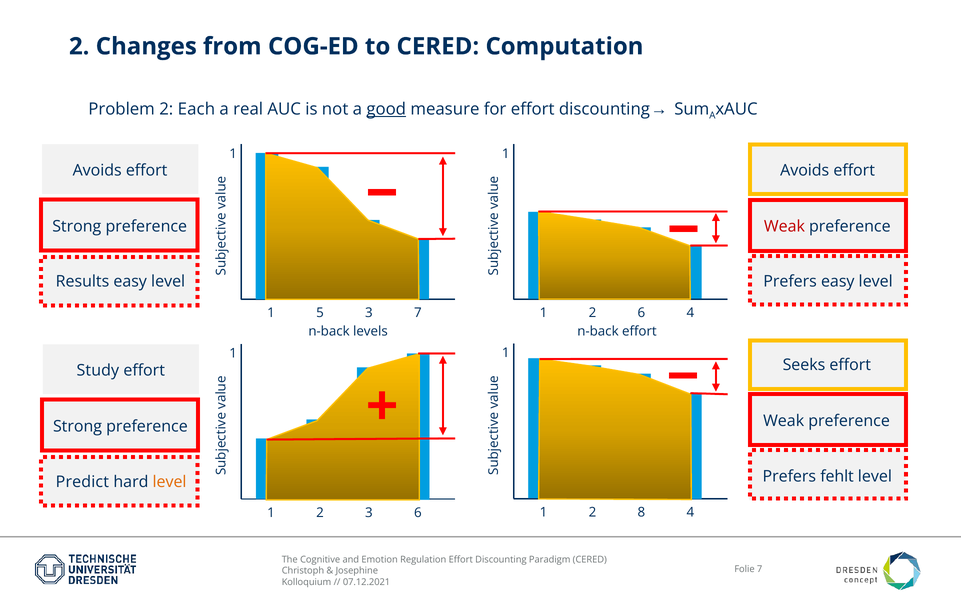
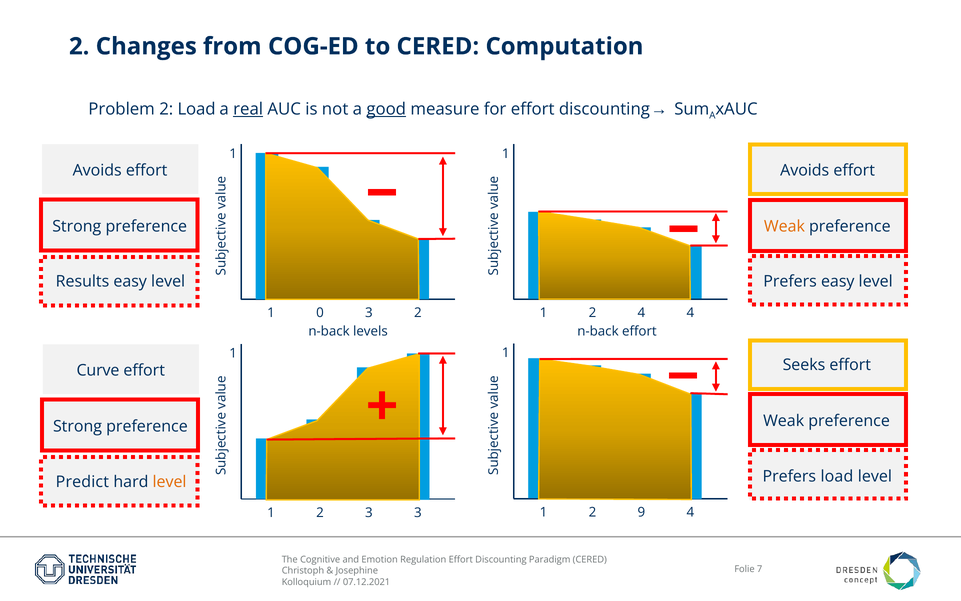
2 Each: Each -> Load
real underline: none -> present
Weak at (784, 226) colour: red -> orange
5: 5 -> 0
3 7: 7 -> 2
2 6: 6 -> 4
Study: Study -> Curve
Prefers fehlt: fehlt -> load
8: 8 -> 9
3 6: 6 -> 3
